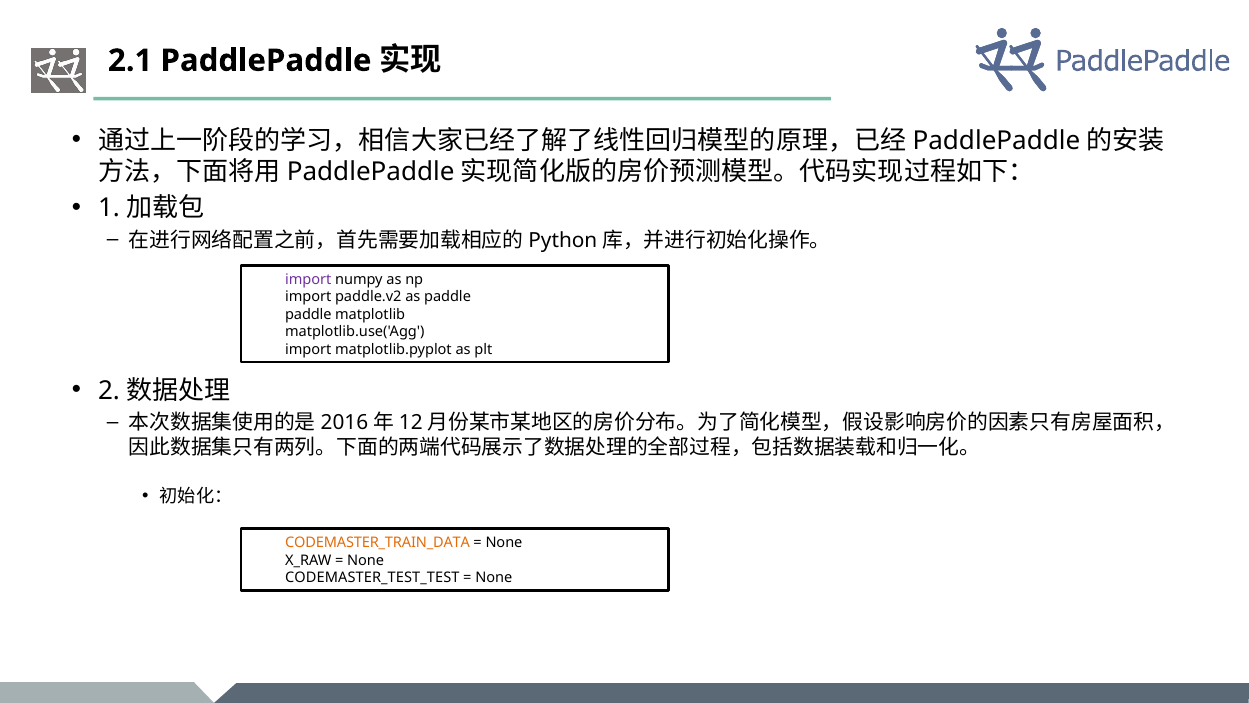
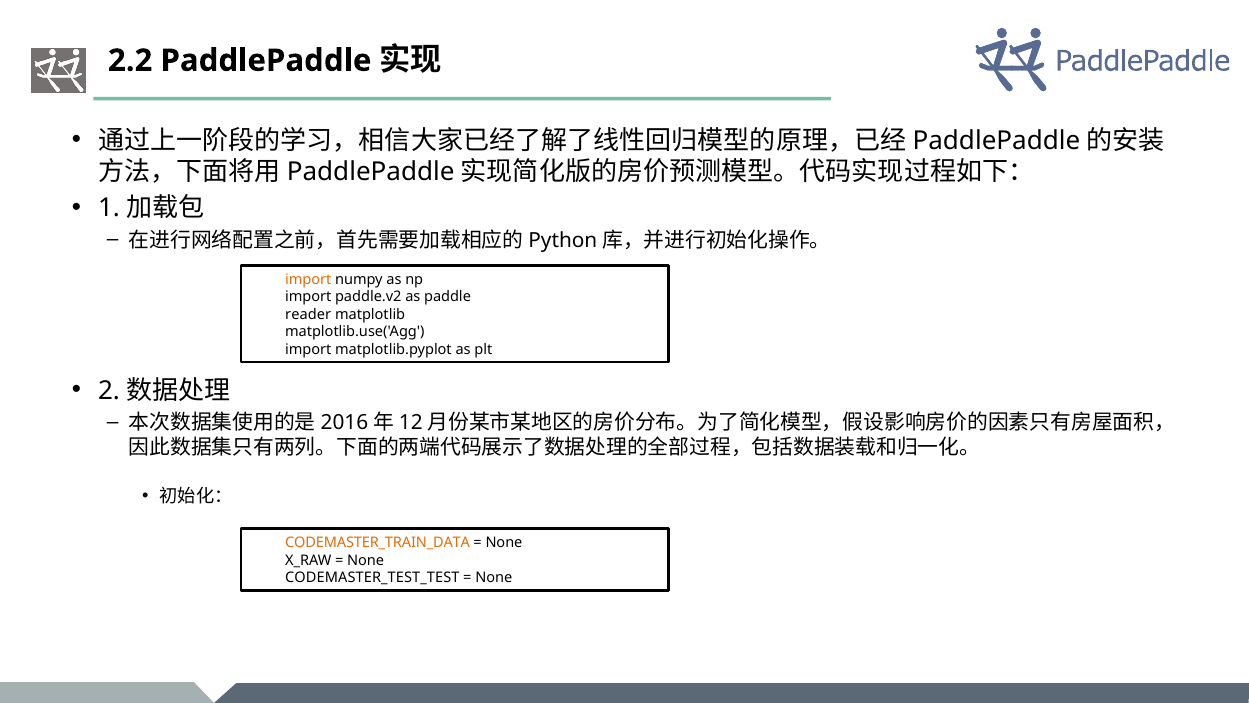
2.1: 2.1 -> 2.2
import at (308, 279) colour: purple -> orange
paddle at (308, 314): paddle -> reader
